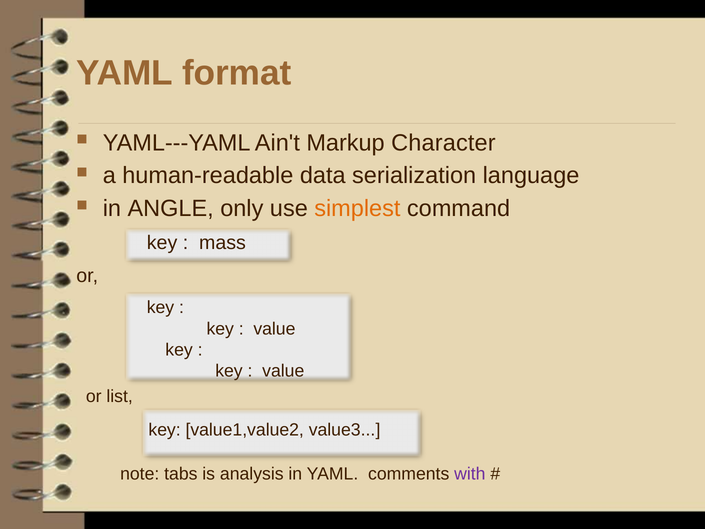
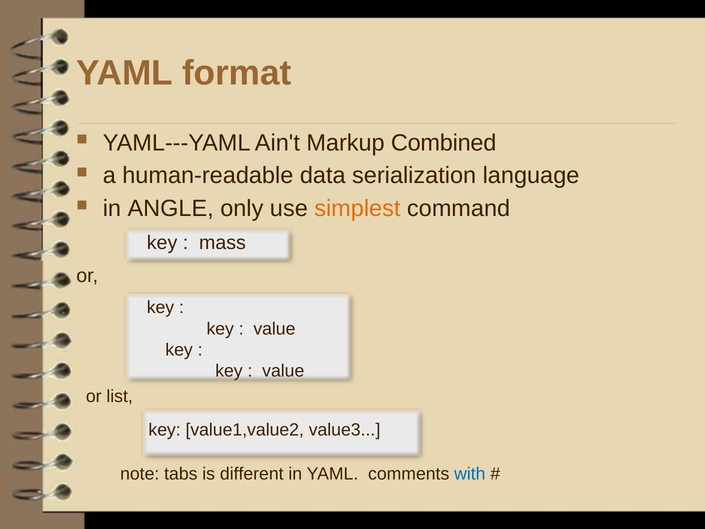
Character: Character -> Combined
analysis: analysis -> different
with colour: purple -> blue
